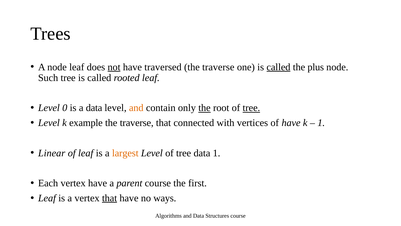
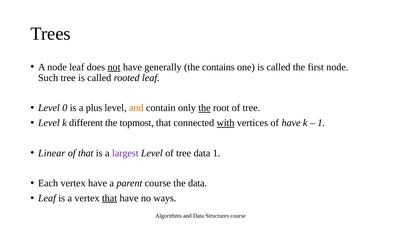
traversed: traversed -> generally
traverse at (218, 67): traverse -> contains
called at (278, 67) underline: present -> none
plus: plus -> first
a data: data -> plus
tree at (251, 108) underline: present -> none
example: example -> different
traverse at (137, 123): traverse -> topmost
with underline: none -> present
of leaf: leaf -> that
largest colour: orange -> purple
the first: first -> data
